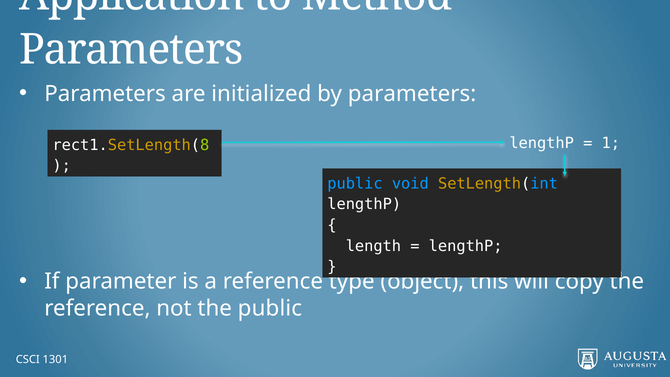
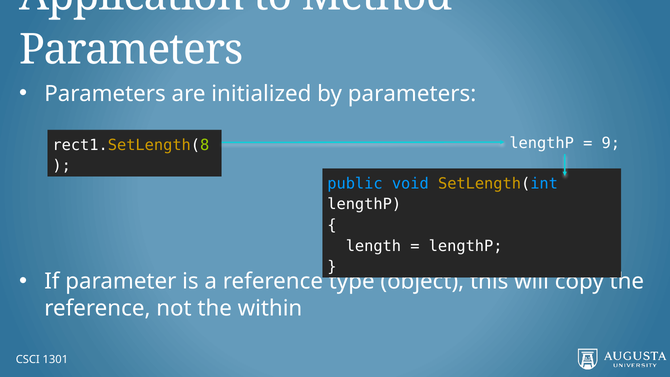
1: 1 -> 9
the public: public -> within
